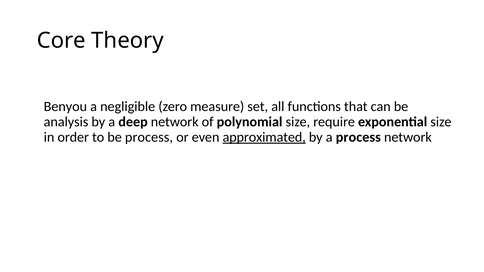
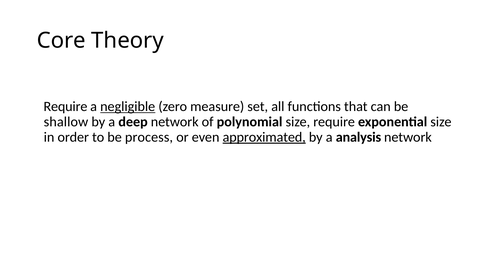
Benyou at (65, 107): Benyou -> Require
negligible underline: none -> present
analysis: analysis -> shallow
a process: process -> analysis
